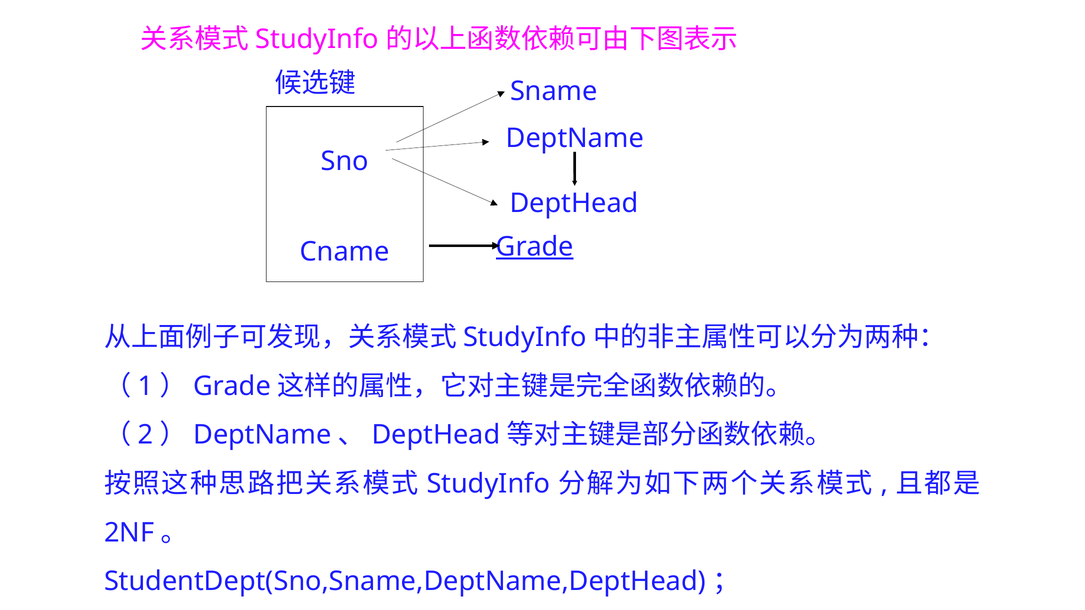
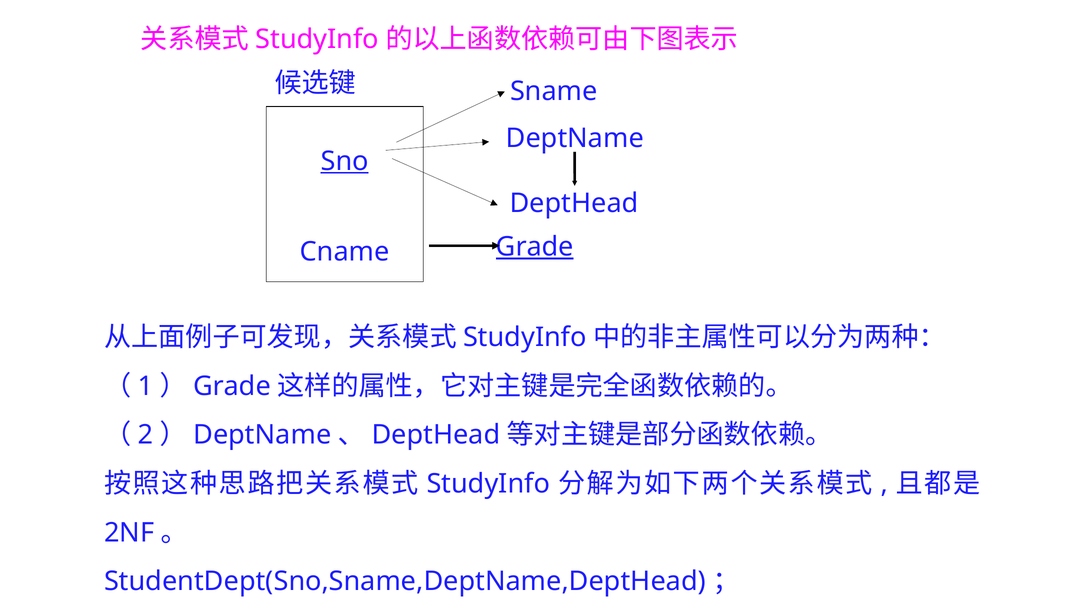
Sno underline: none -> present
